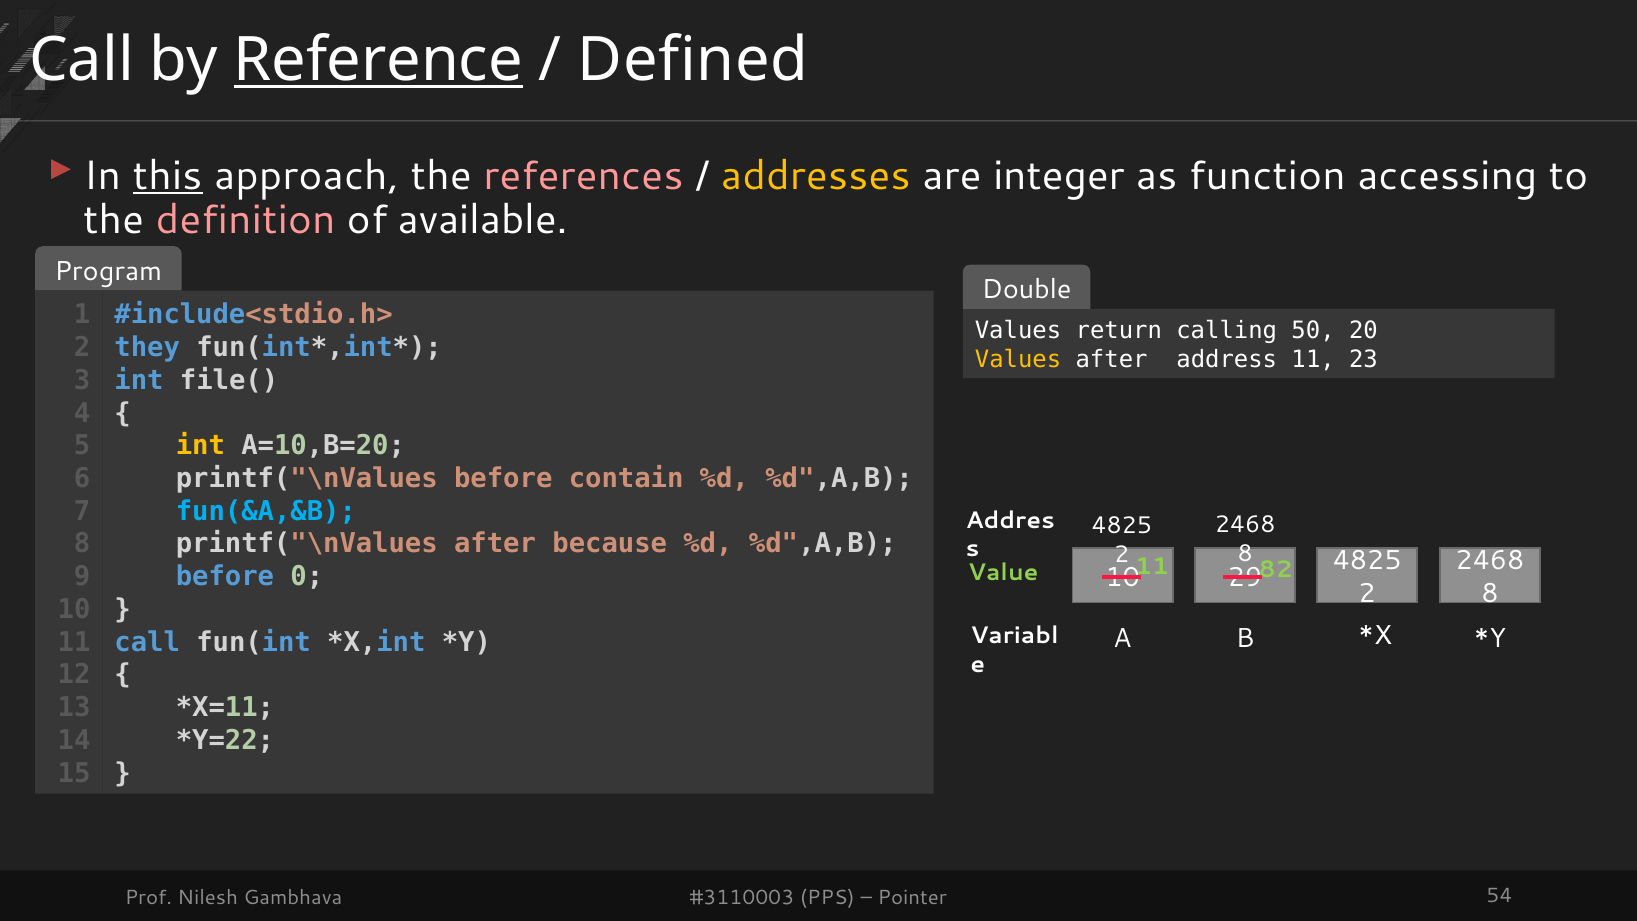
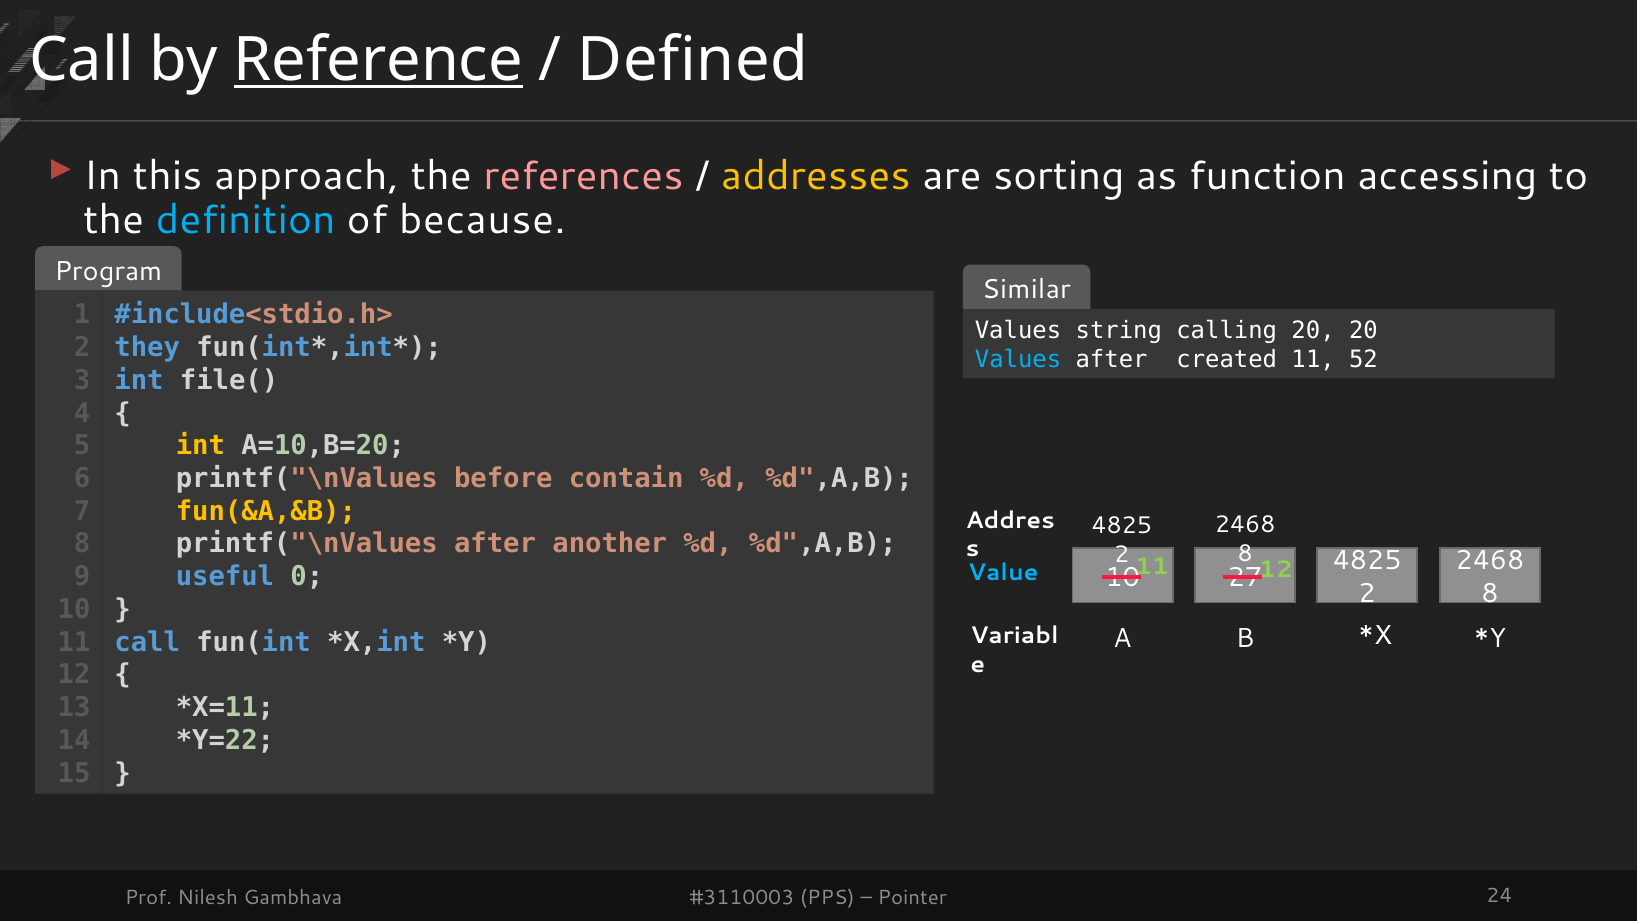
this underline: present -> none
integer: integer -> sorting
definition colour: pink -> light blue
available: available -> because
Double: Double -> Similar
return: return -> string
calling 50: 50 -> 20
Values at (1018, 359) colour: yellow -> light blue
address: address -> created
23: 23 -> 52
fun(&A,&B colour: light blue -> yellow
because: because -> another
82 at (1276, 569): 82 -> 12
Value colour: light green -> light blue
before at (225, 577): before -> useful
29: 29 -> 27
54: 54 -> 24
